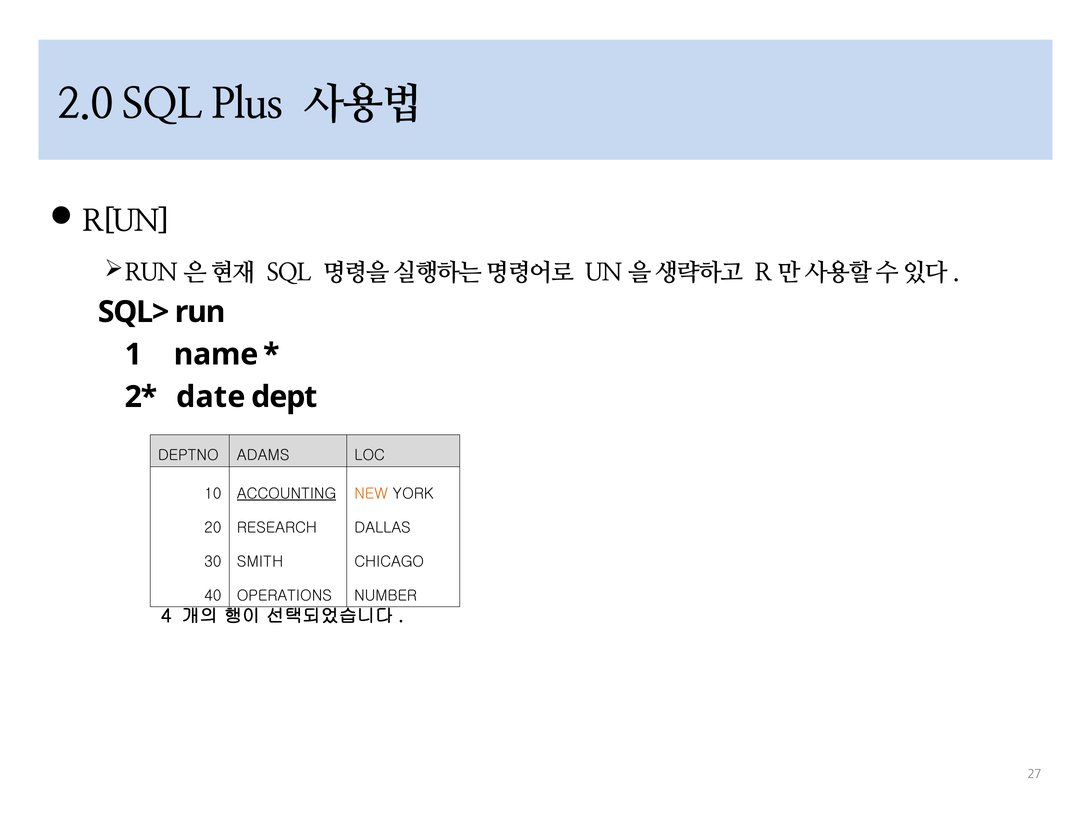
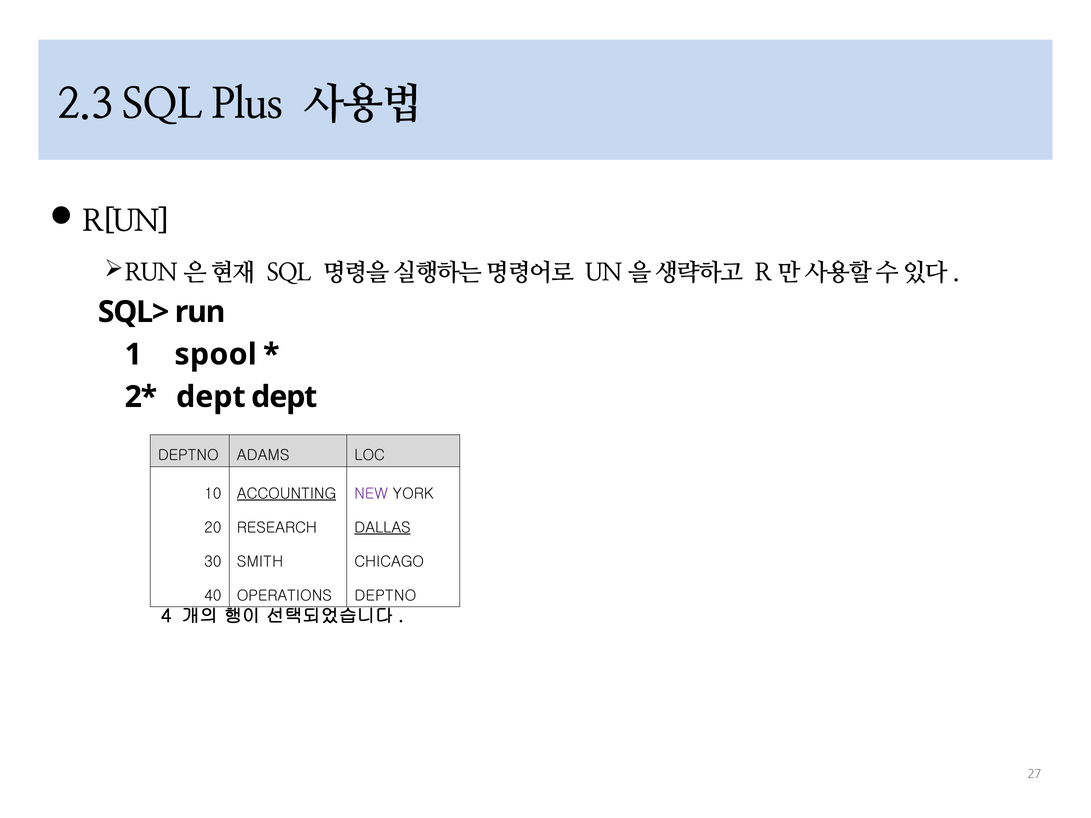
2.0: 2.0 -> 2.3
name: name -> spool
date at (211, 397): date -> dept
NEW colour: orange -> purple
DALLAS underline: none -> present
NUMBER at (386, 596): NUMBER -> DEPTNO
